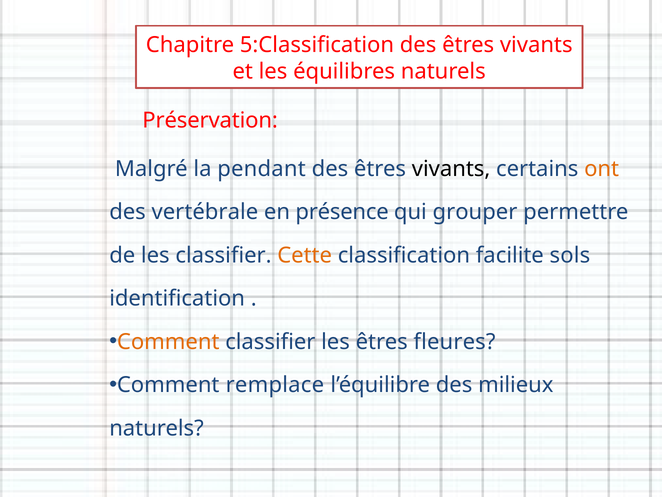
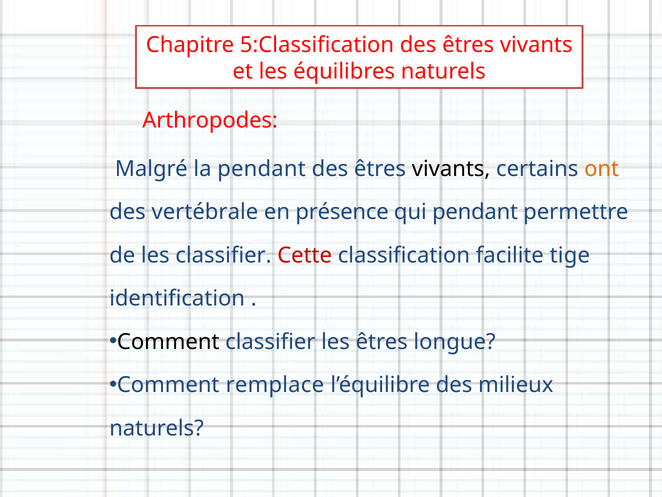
Préservation: Préservation -> Arthropodes
qui grouper: grouper -> pendant
Cette colour: orange -> red
sols: sols -> tige
Comment at (168, 342) colour: orange -> black
fleures: fleures -> longue
